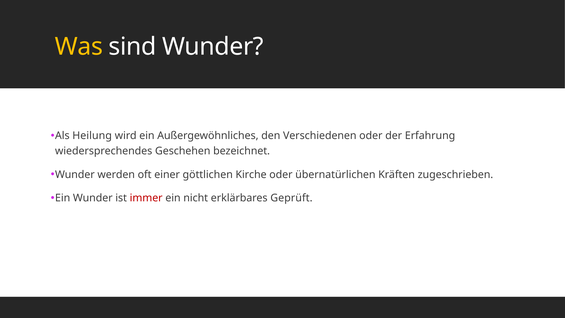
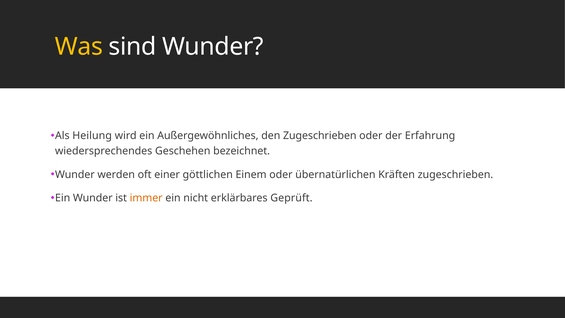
den Verschiedenen: Verschiedenen -> Zugeschrieben
Kirche: Kirche -> Einem
immer colour: red -> orange
